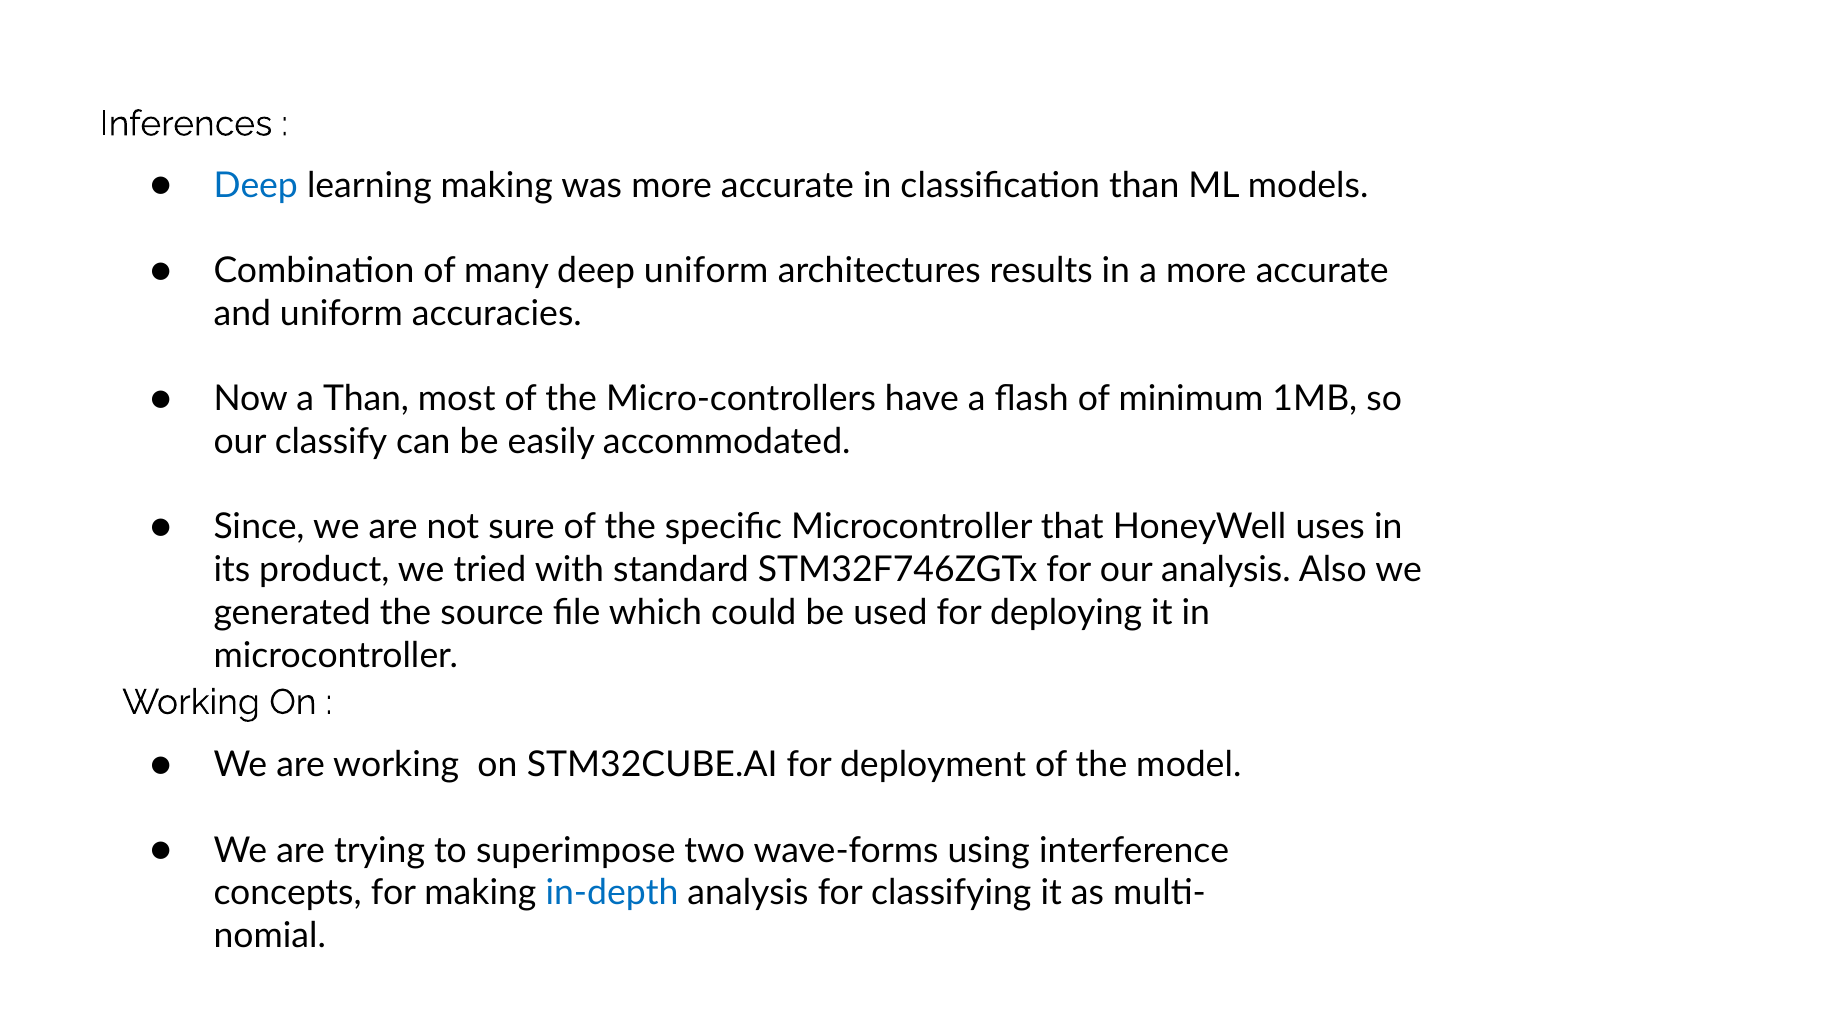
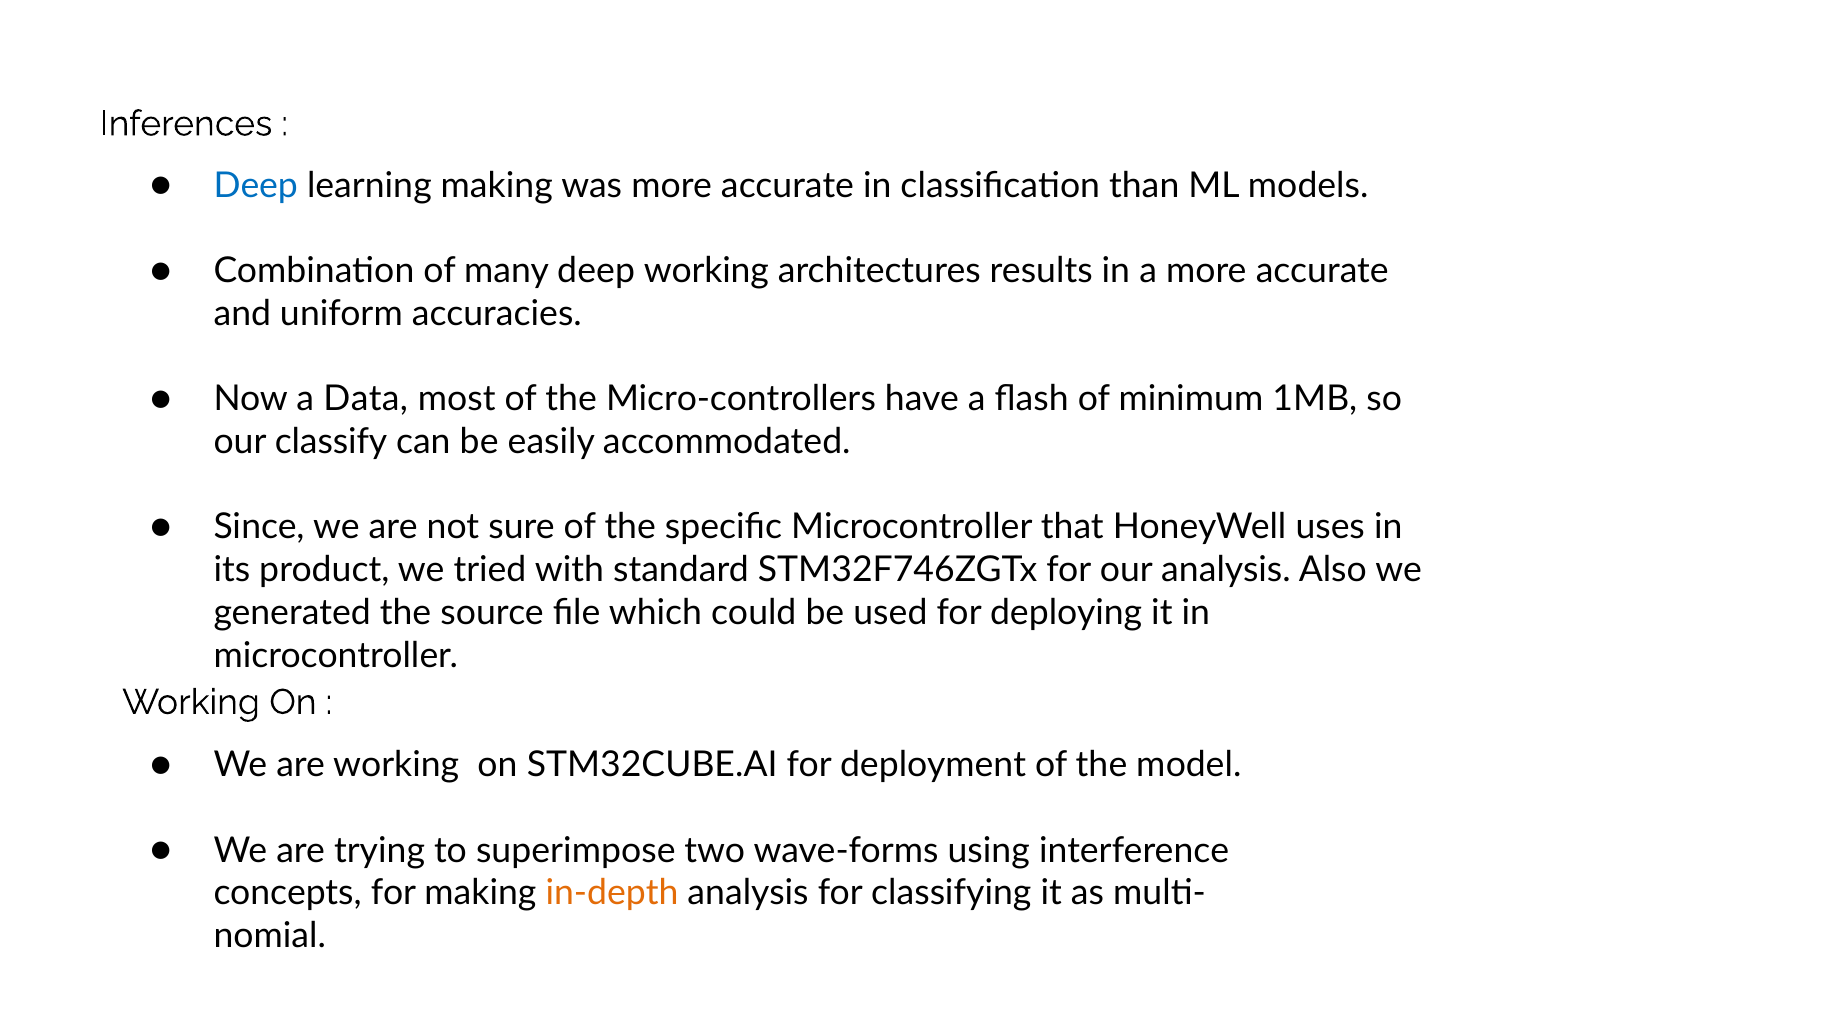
deep uniform: uniform -> working
a Than: Than -> Data
in-depth colour: blue -> orange
